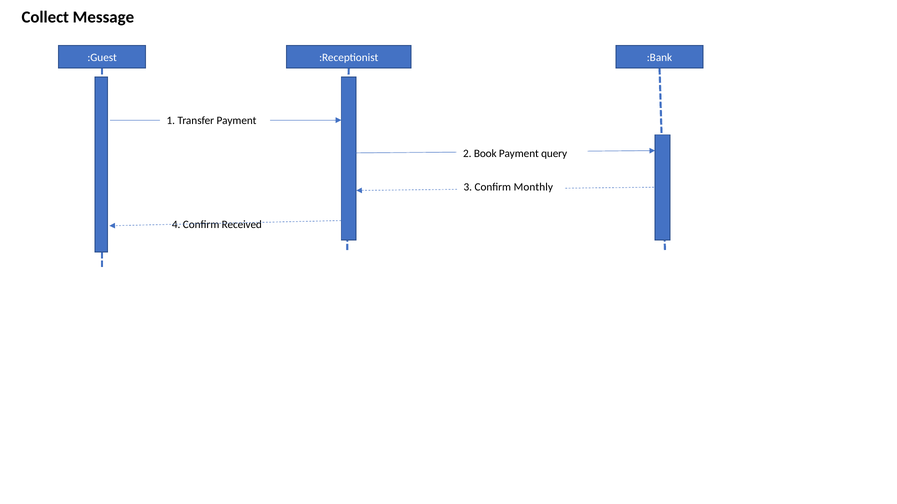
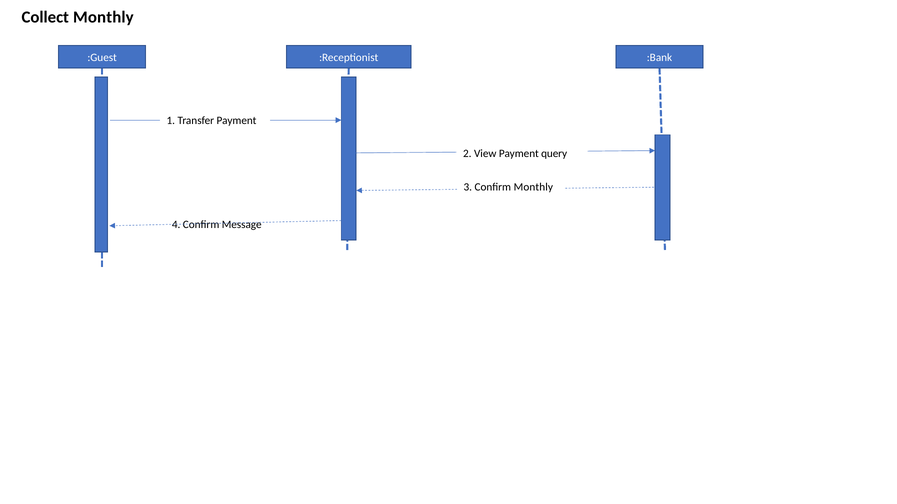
Collect Message: Message -> Monthly
Book: Book -> View
Received: Received -> Message
